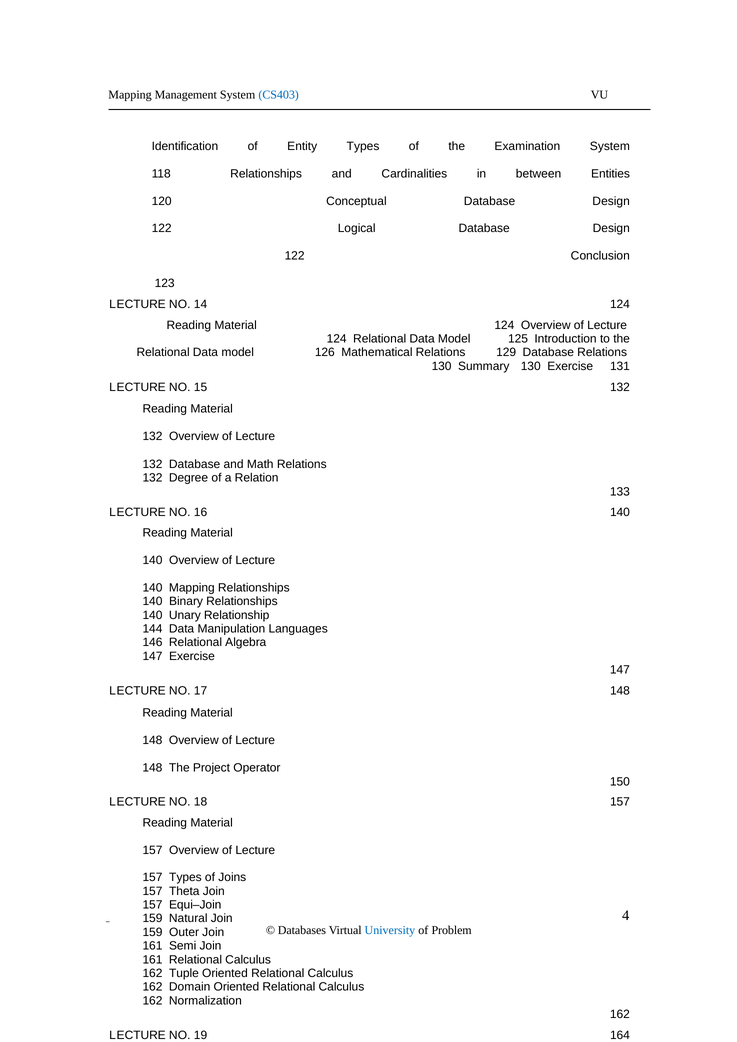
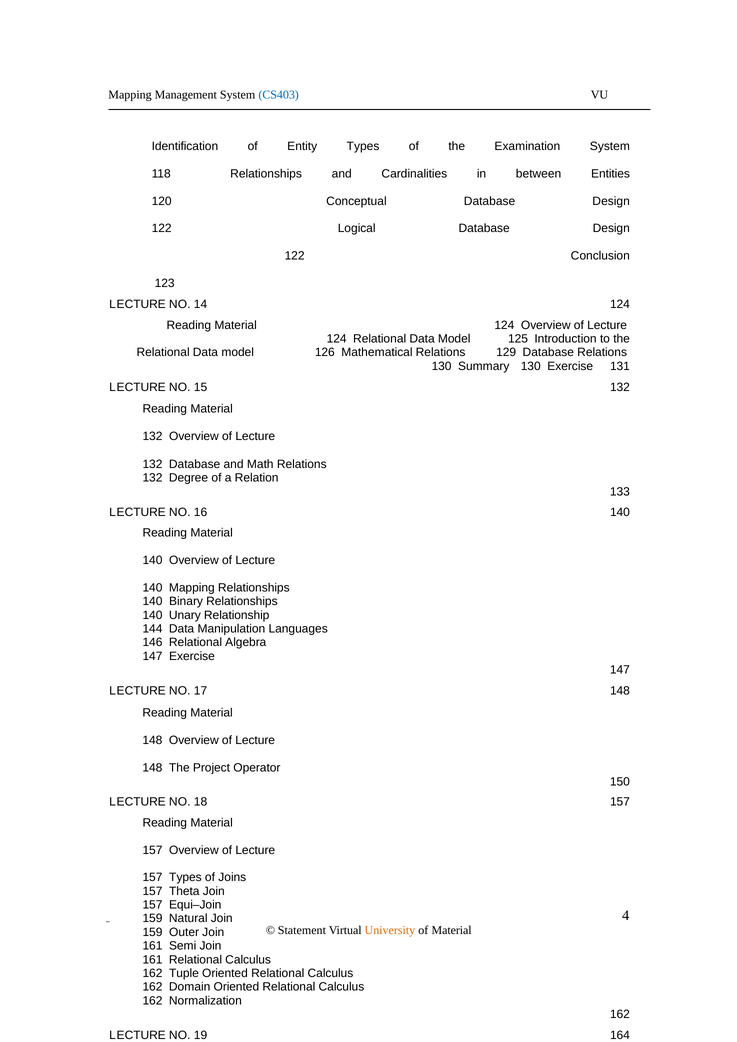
Databases: Databases -> Statement
University colour: blue -> orange
of Problem: Problem -> Material
